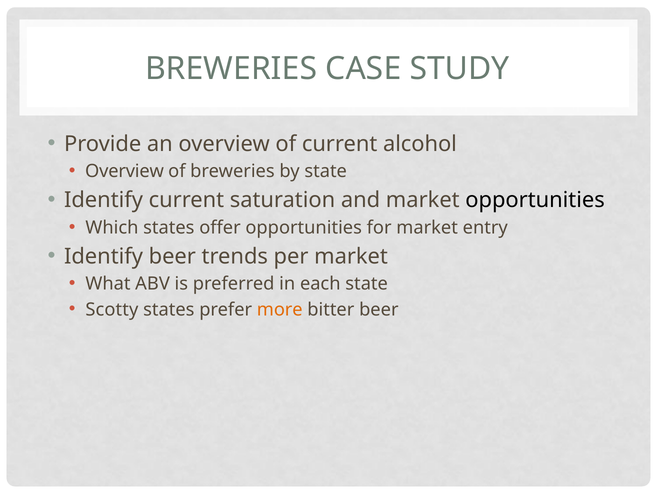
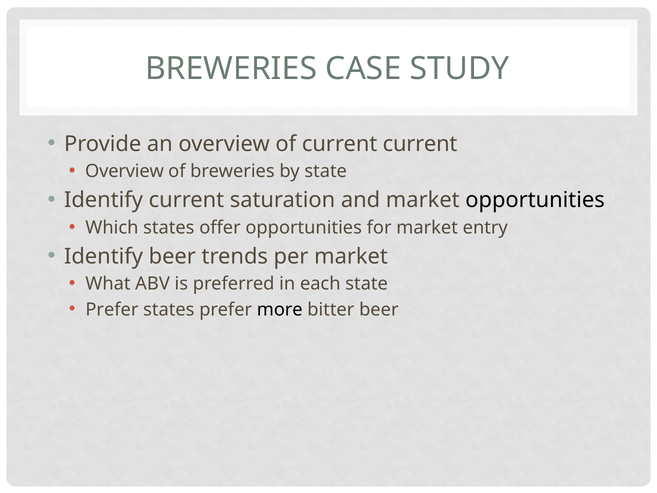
current alcohol: alcohol -> current
Scotty at (112, 309): Scotty -> Prefer
more colour: orange -> black
